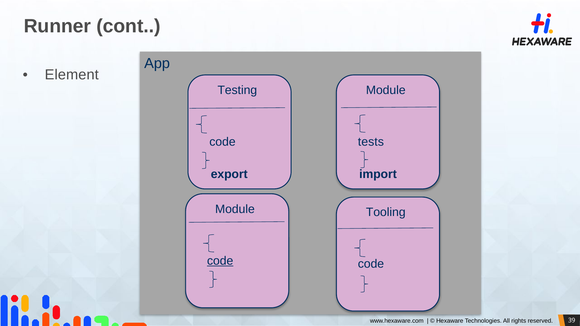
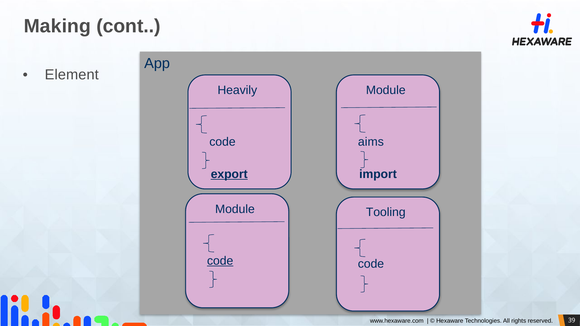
Runner: Runner -> Making
Testing: Testing -> Heavily
tests: tests -> aims
export underline: none -> present
